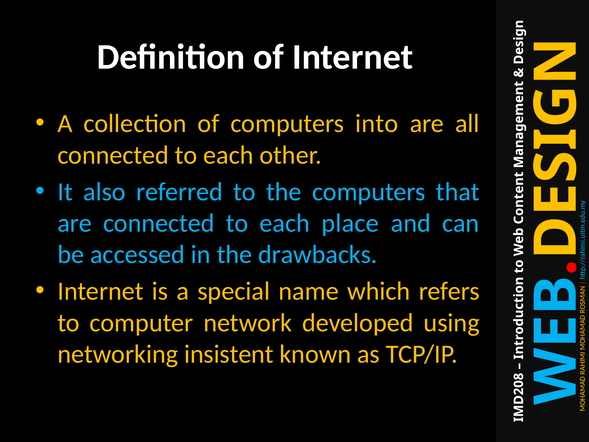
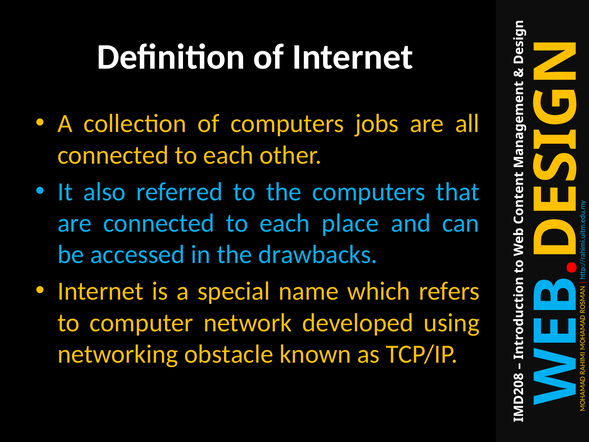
into: into -> jobs
insistent: insistent -> obstacle
